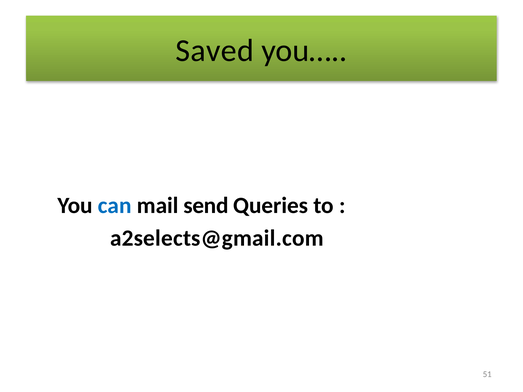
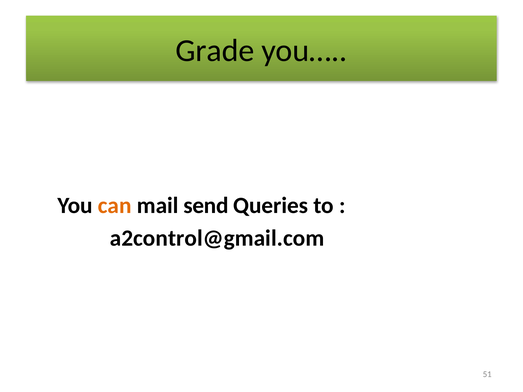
Saved: Saved -> Grade
can colour: blue -> orange
a2selects@gmail.com: a2selects@gmail.com -> a2control@gmail.com
